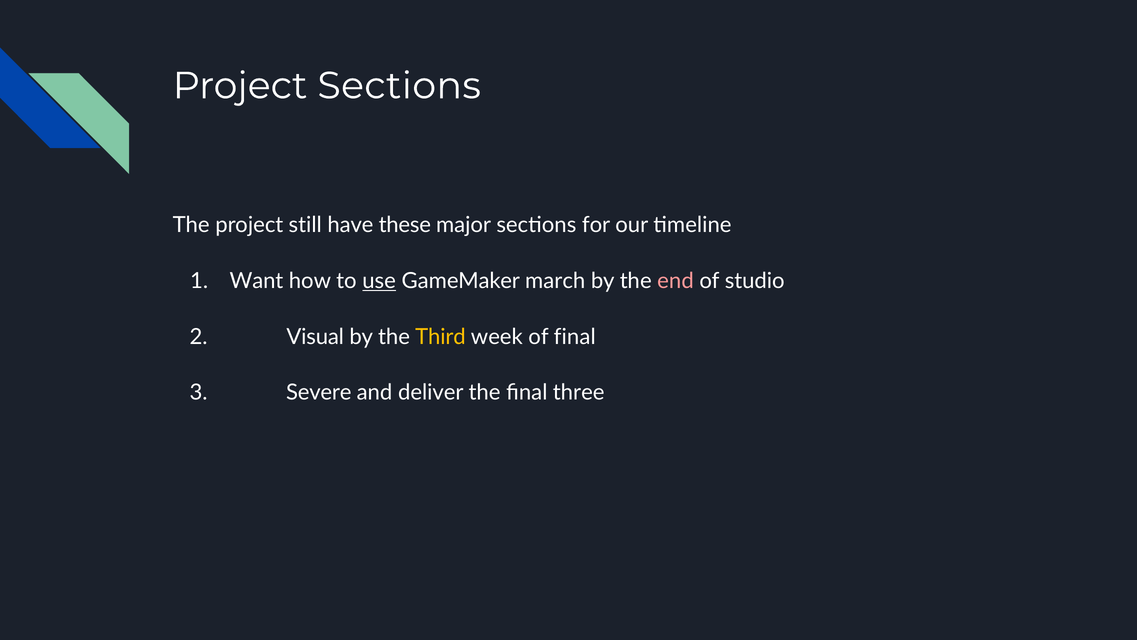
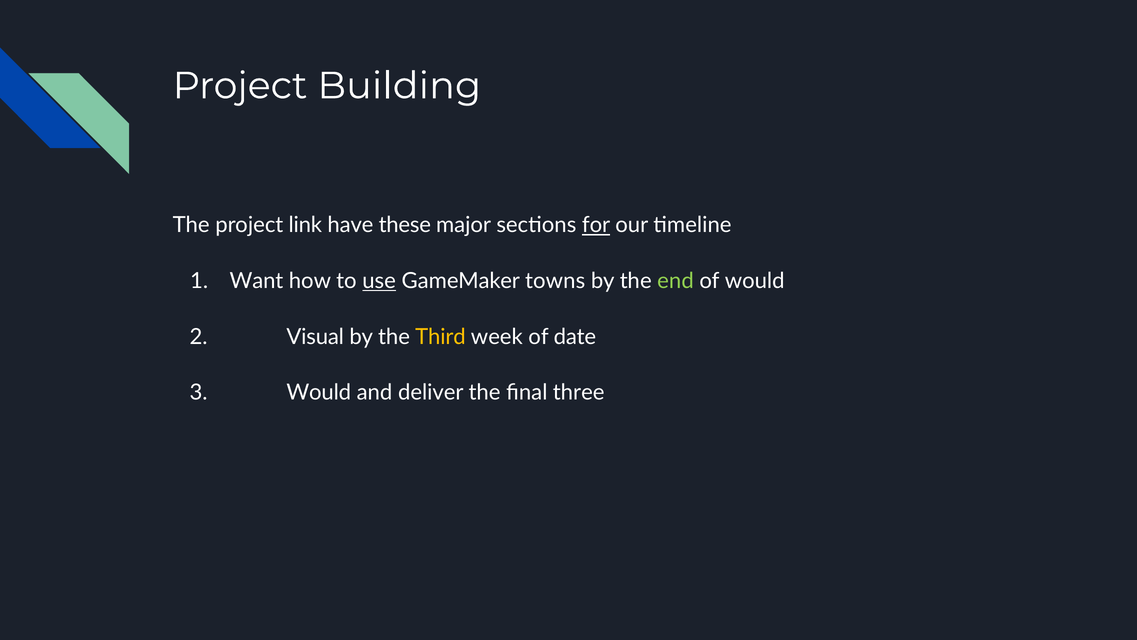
Project Sections: Sections -> Building
still: still -> link
for underline: none -> present
march: march -> towns
end colour: pink -> light green
of studio: studio -> would
of final: final -> date
3 Severe: Severe -> Would
